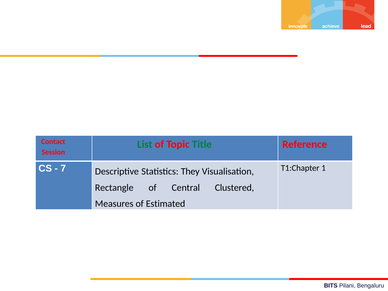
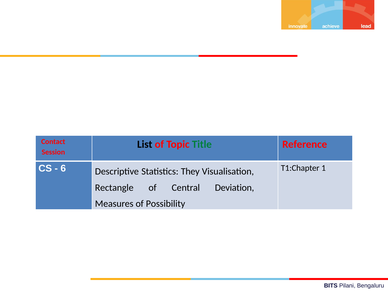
List colour: green -> black
7: 7 -> 6
Clustered: Clustered -> Deviation
Estimated: Estimated -> Possibility
